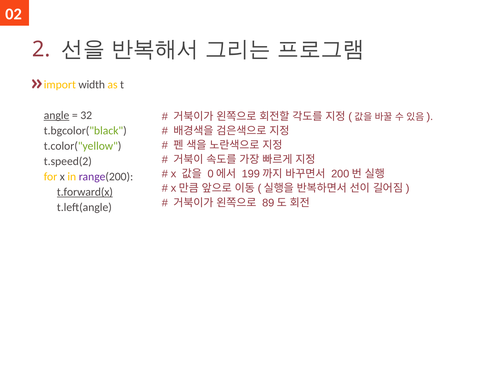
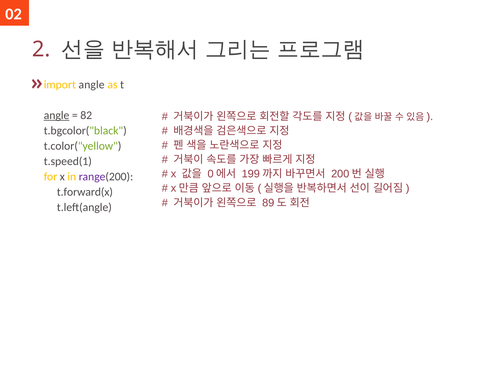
import width: width -> angle
32: 32 -> 82
t.speed(2: t.speed(2 -> t.speed(1
t.forward(x underline: present -> none
